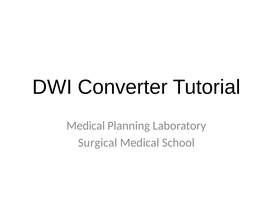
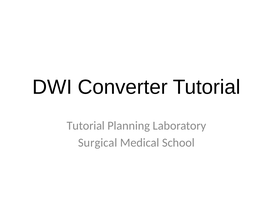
Medical at (86, 126): Medical -> Tutorial
